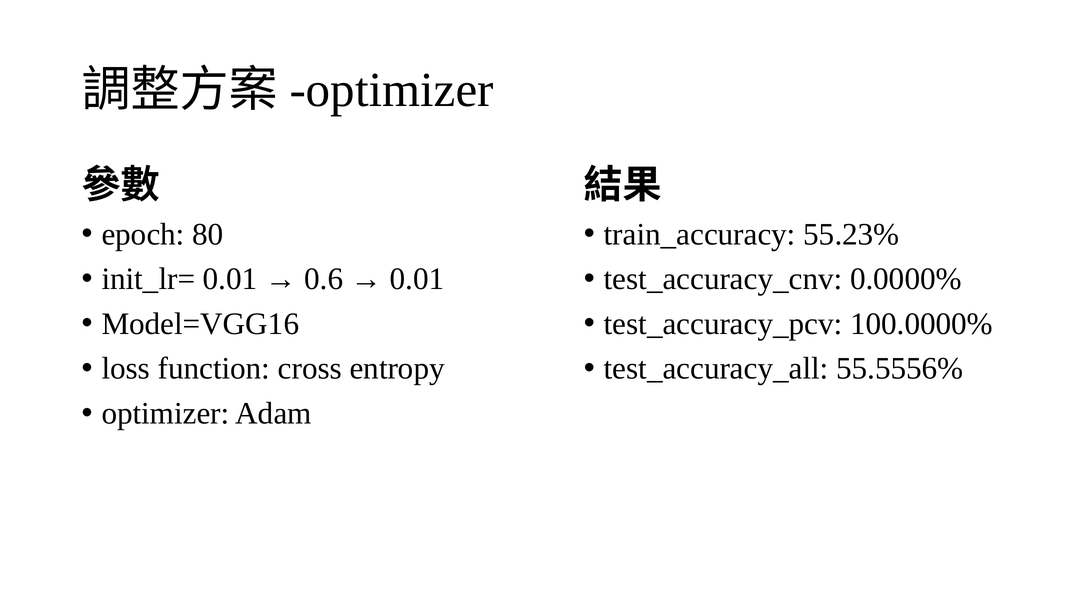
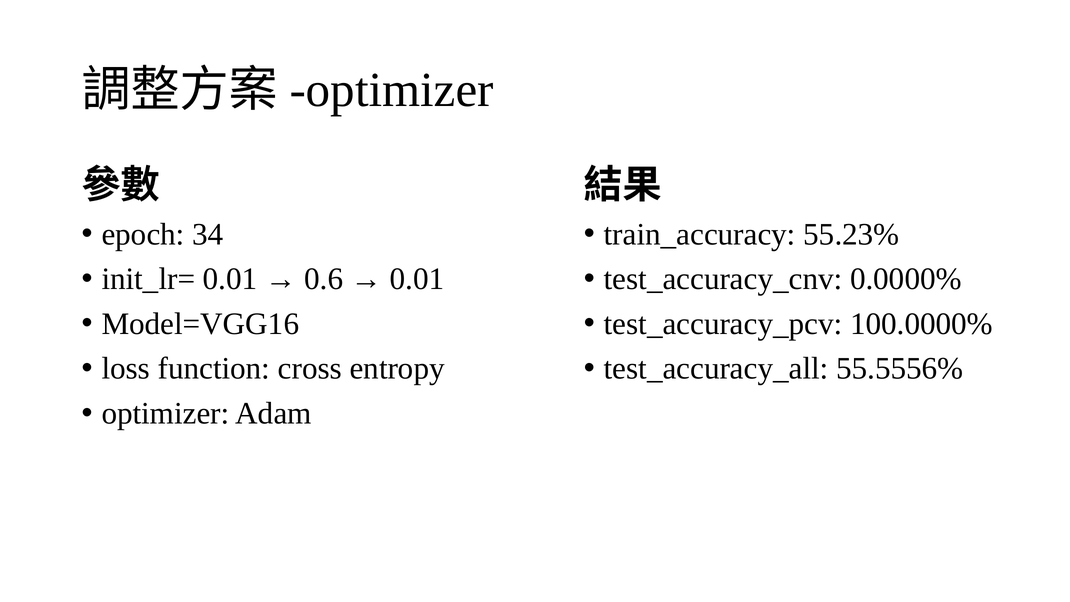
80: 80 -> 34
